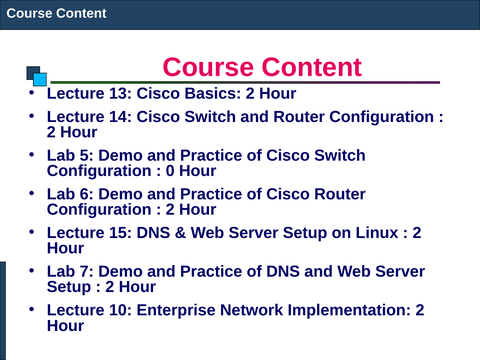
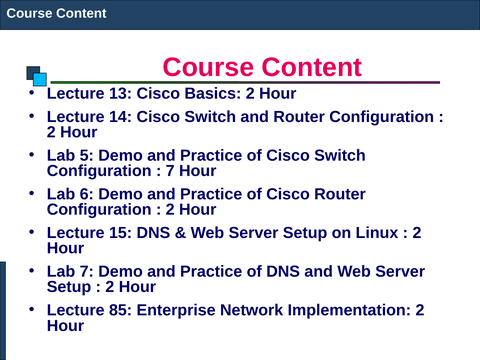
0 at (170, 171): 0 -> 7
10: 10 -> 85
